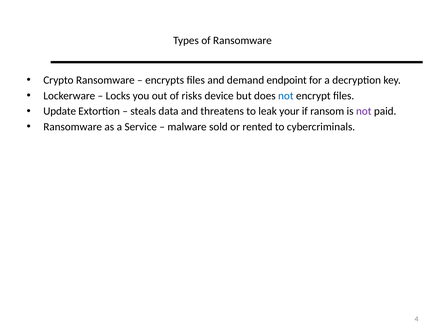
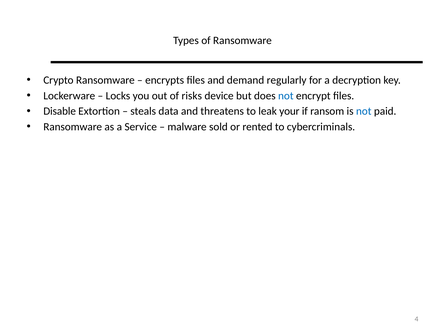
endpoint: endpoint -> regularly
Update: Update -> Disable
not at (364, 111) colour: purple -> blue
